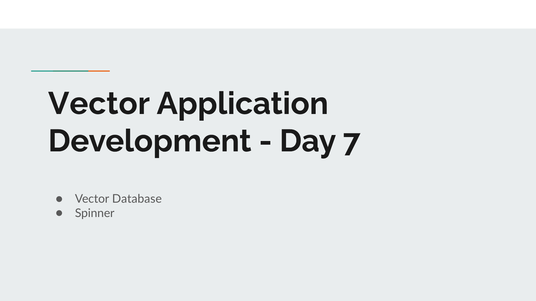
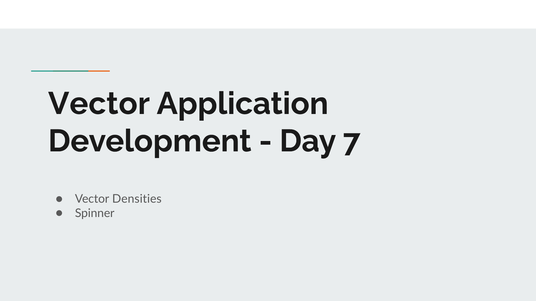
Database: Database -> Densities
